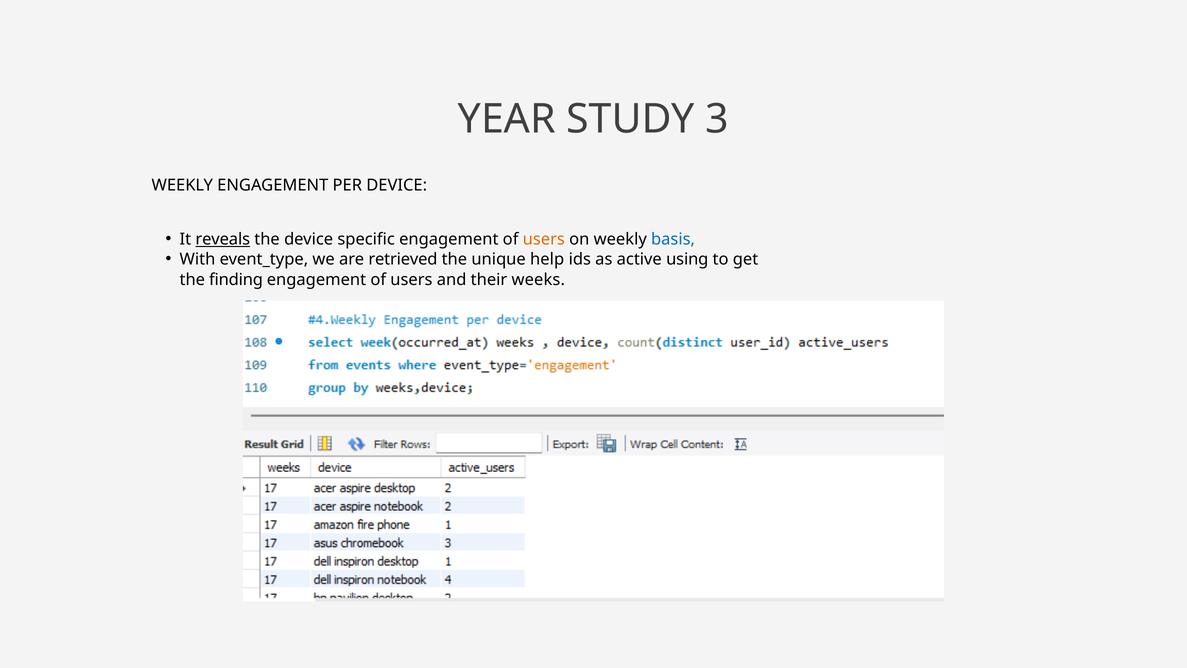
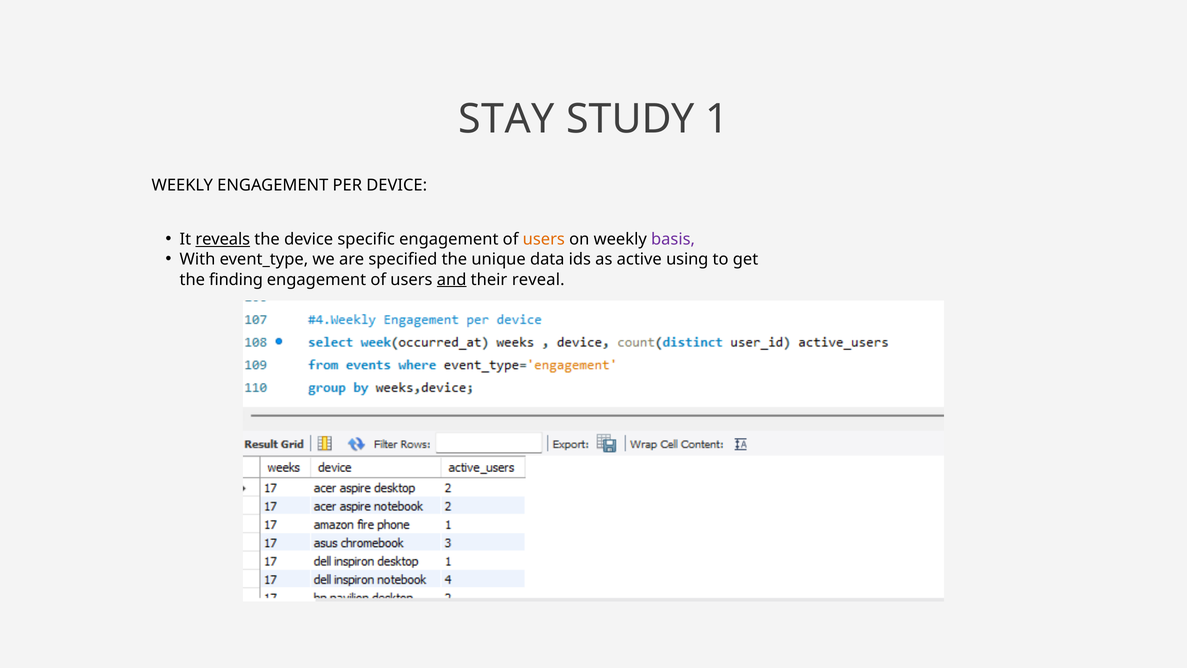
YEAR: YEAR -> STAY
3: 3 -> 1
basis colour: blue -> purple
retrieved: retrieved -> specified
help: help -> data
and underline: none -> present
weeks: weeks -> reveal
